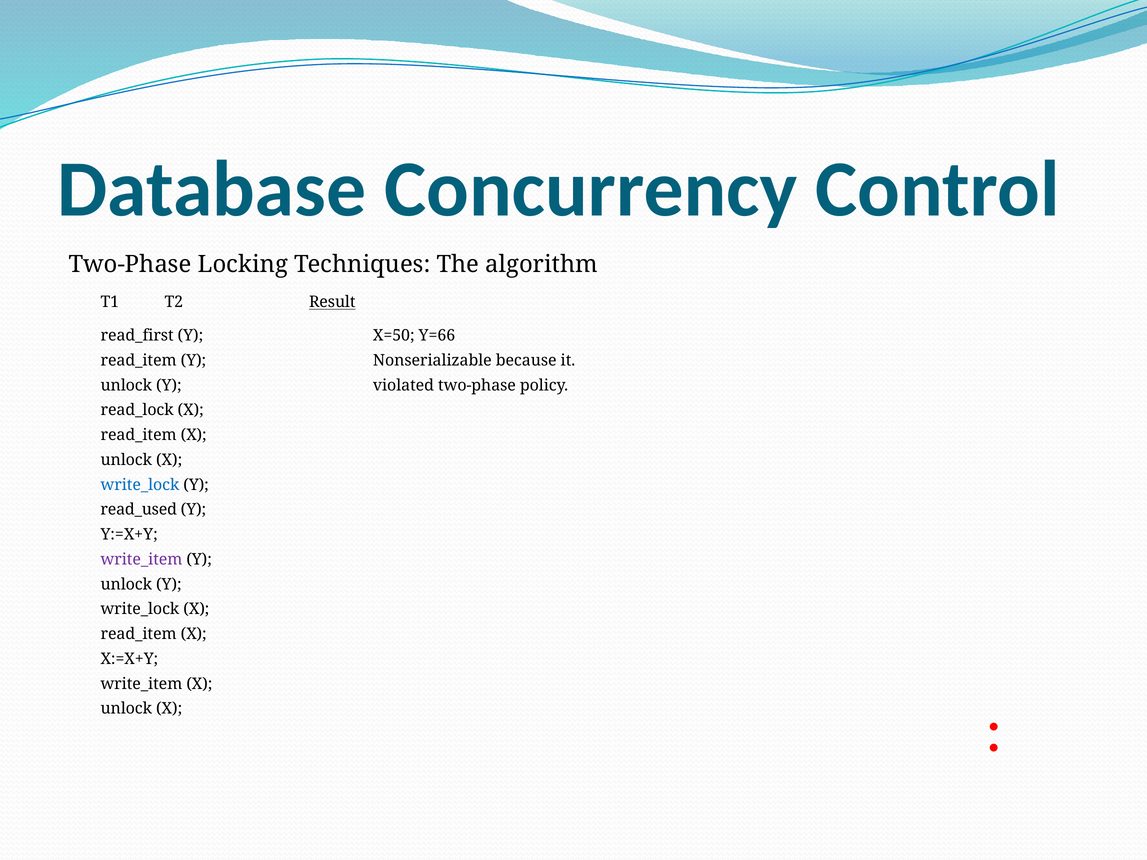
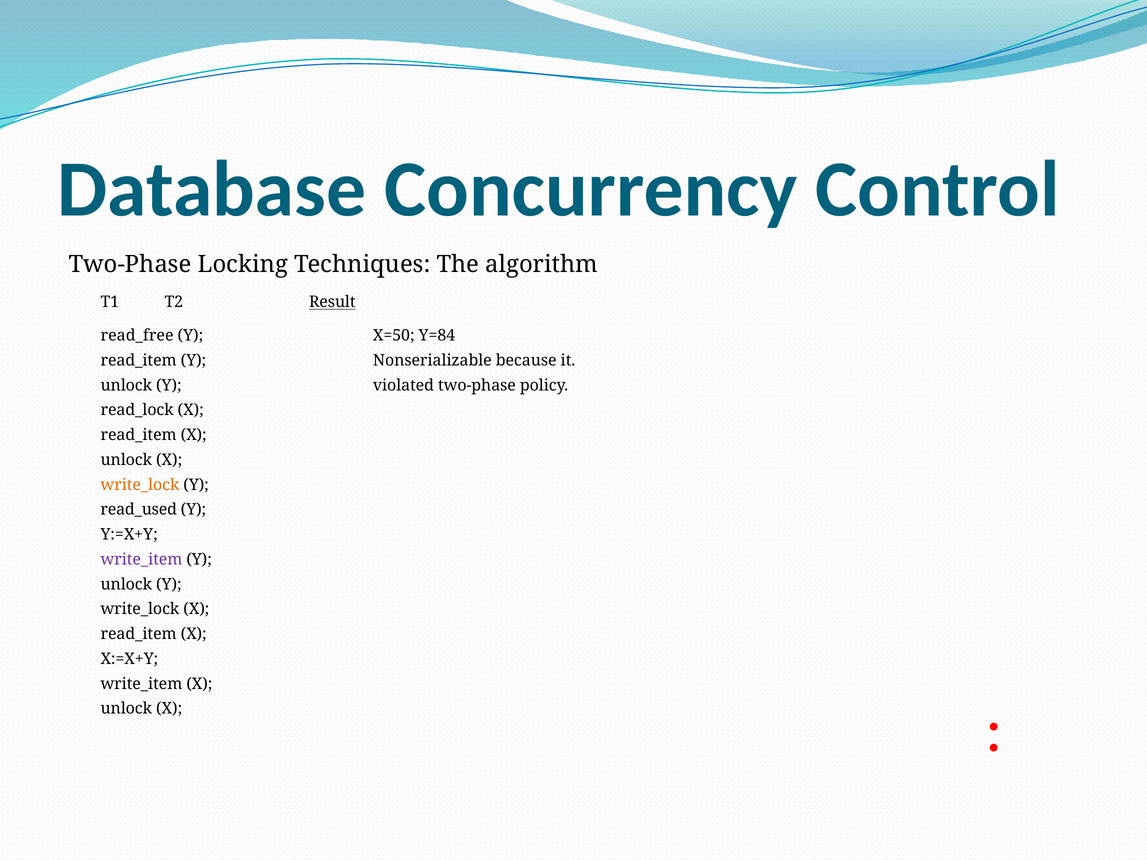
read_first: read_first -> read_free
Y=66: Y=66 -> Y=84
write_lock at (140, 485) colour: blue -> orange
